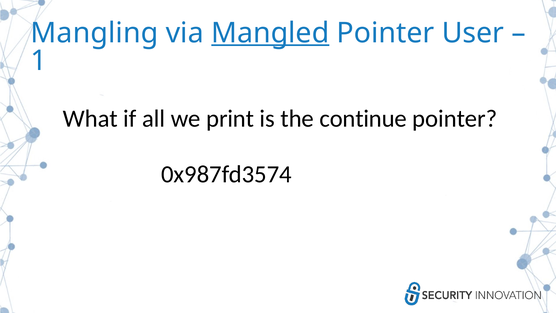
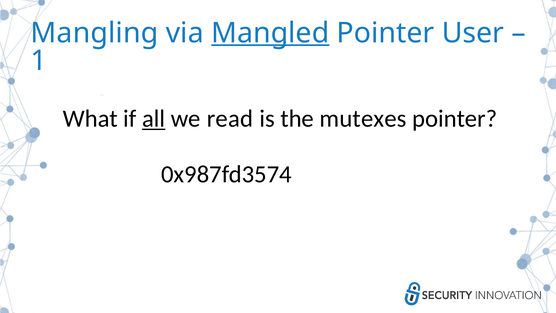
all underline: none -> present
print: print -> read
continue: continue -> mutexes
